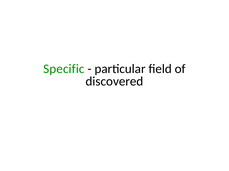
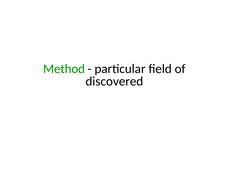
Specific: Specific -> Method
